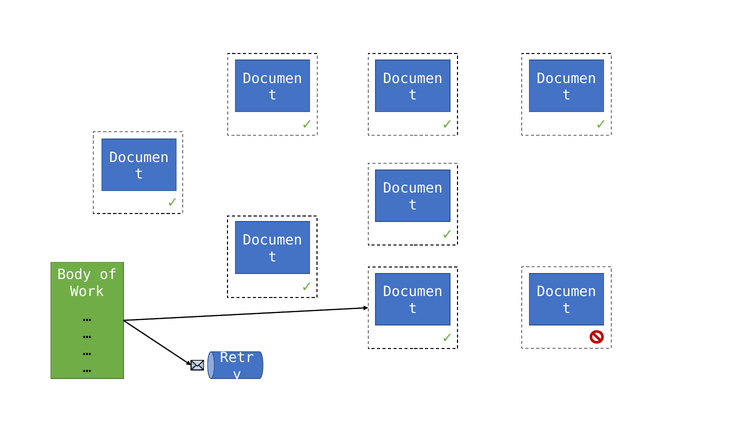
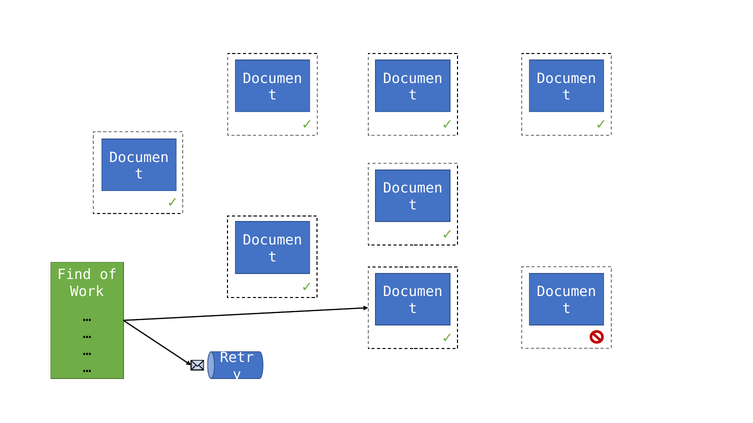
Body: Body -> Find
